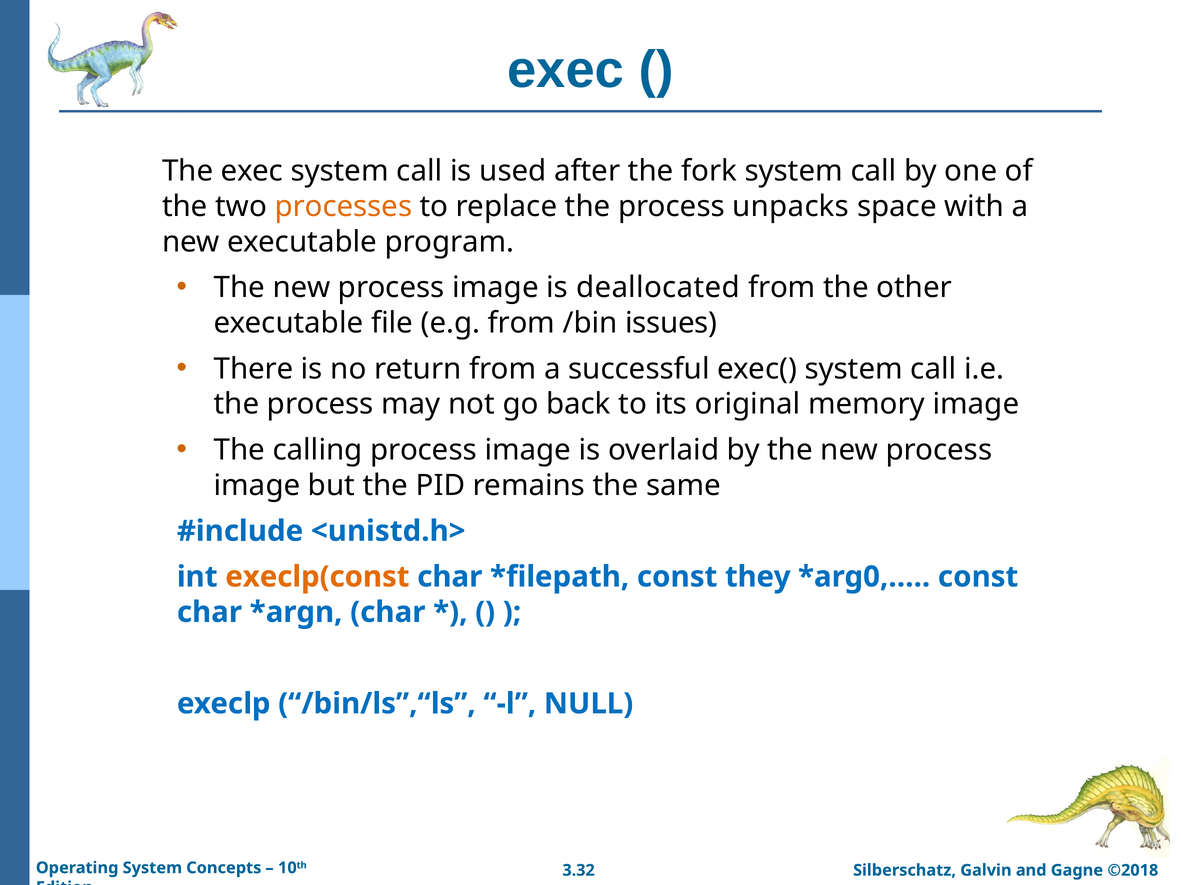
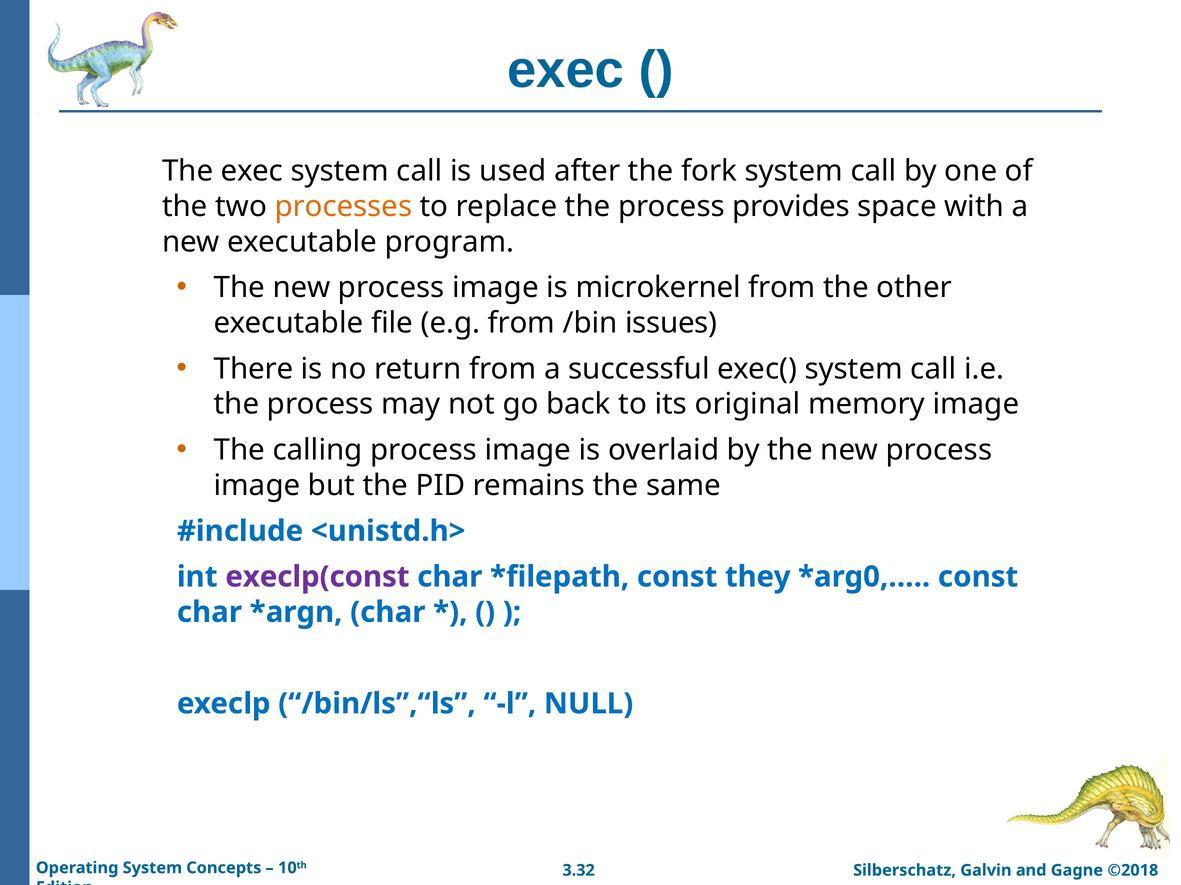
unpacks: unpacks -> provides
deallocated: deallocated -> microkernel
execlp(const colour: orange -> purple
